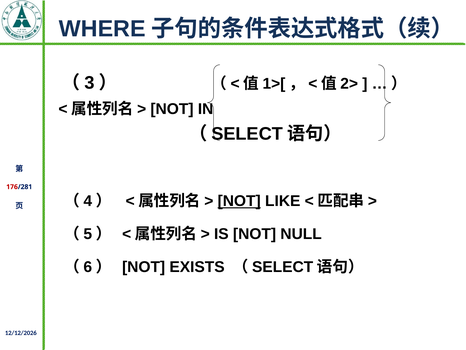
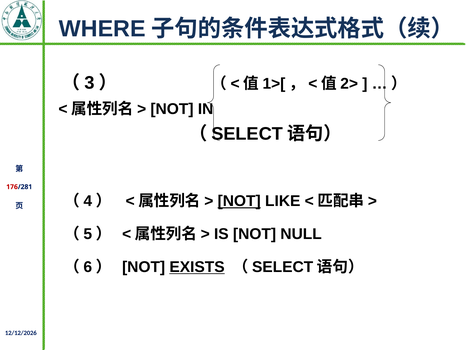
EXISTS underline: none -> present
